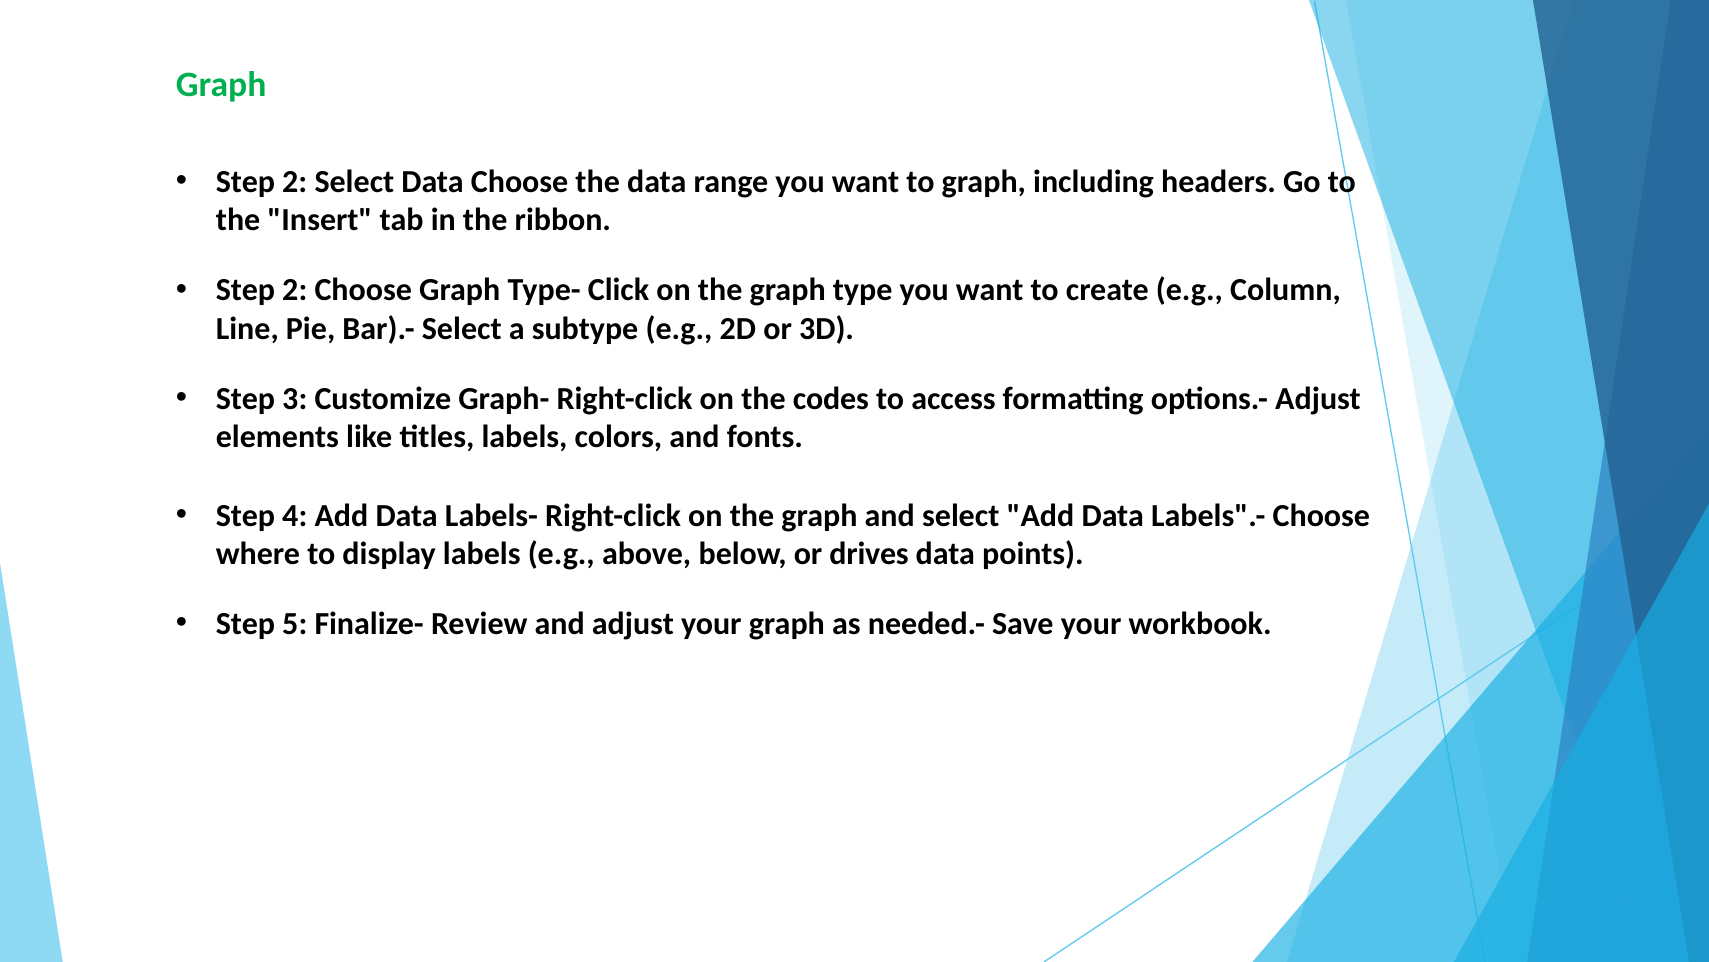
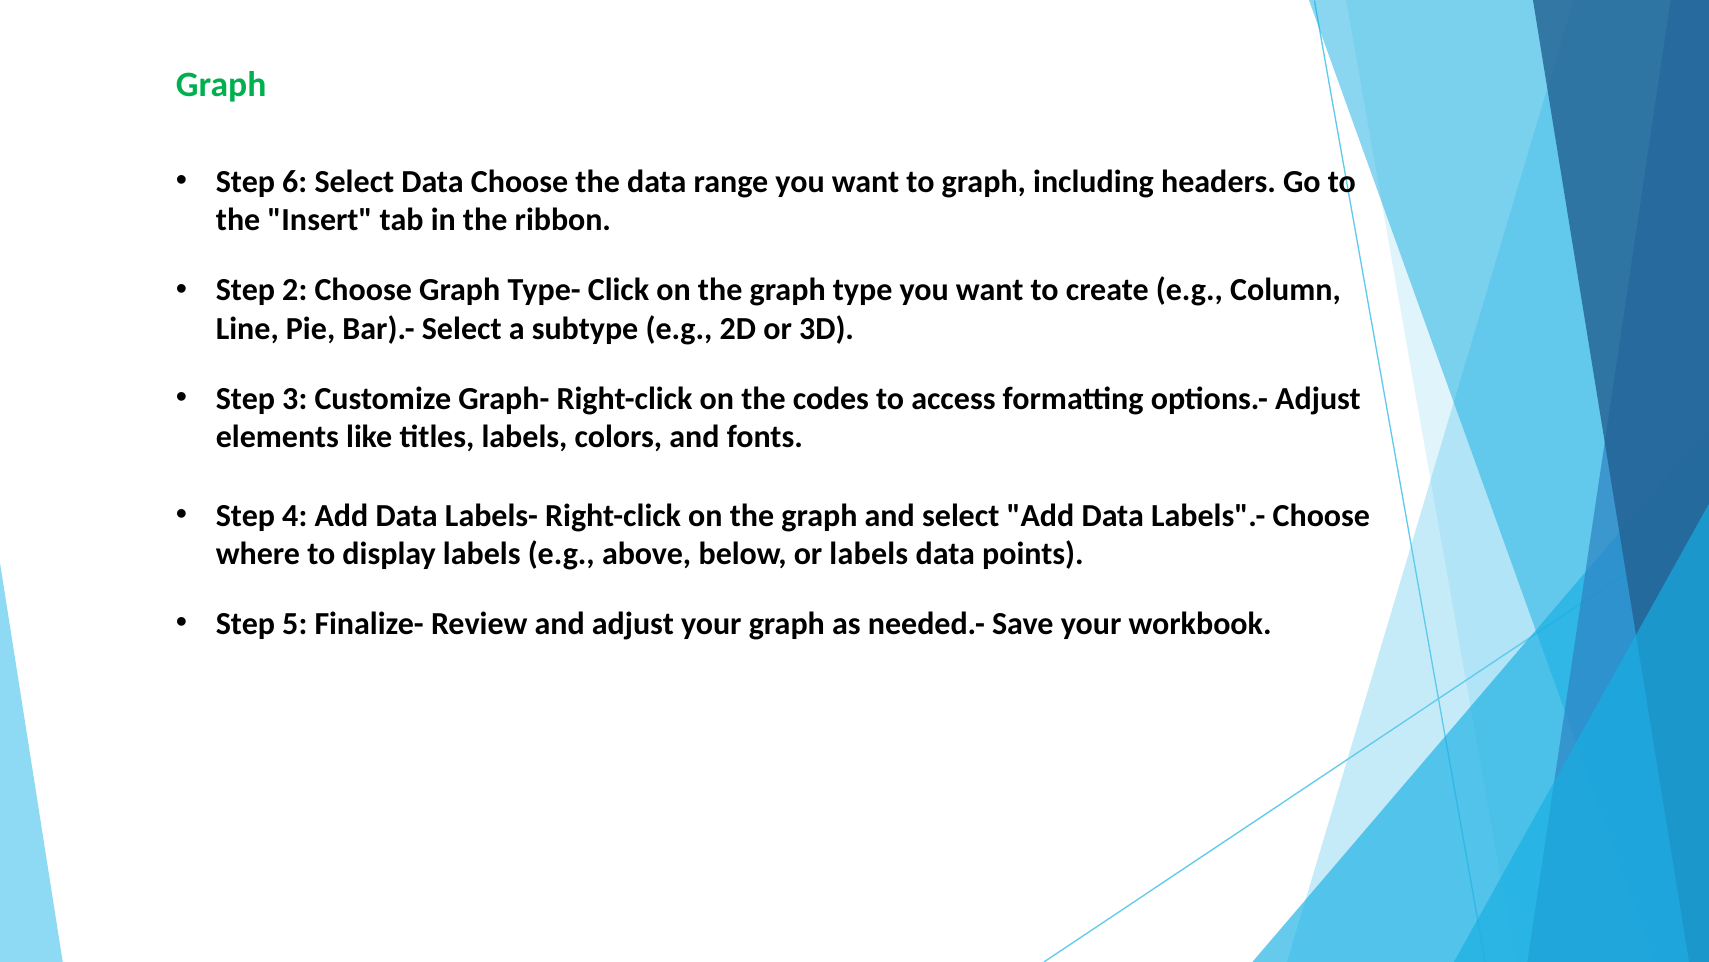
2 at (295, 182): 2 -> 6
or drives: drives -> labels
